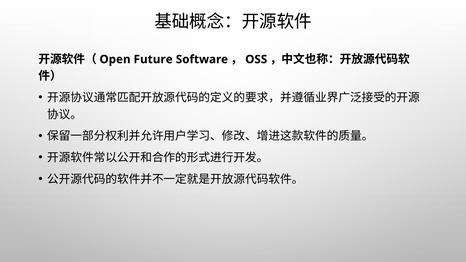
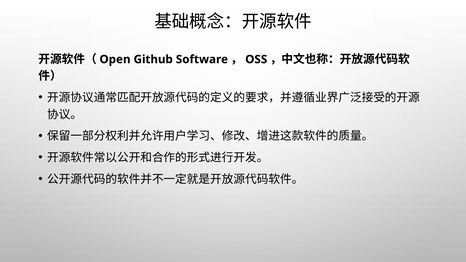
Future: Future -> Github
